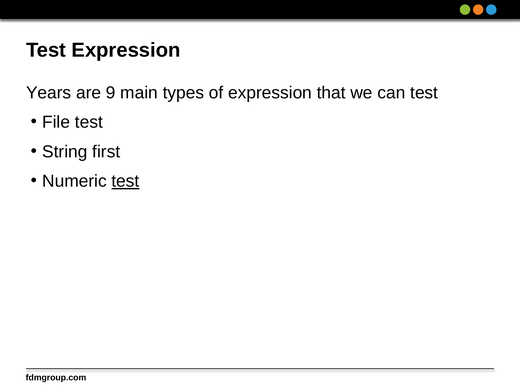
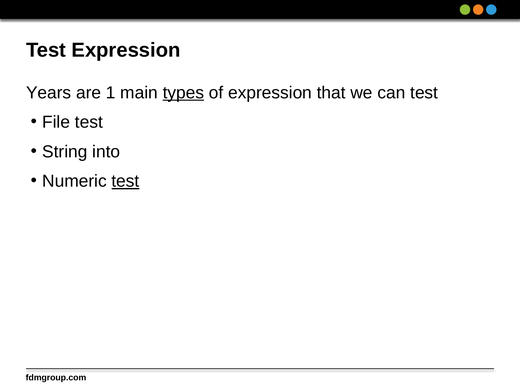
9: 9 -> 1
types underline: none -> present
first: first -> into
